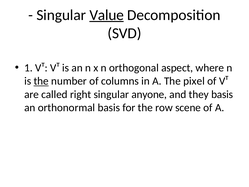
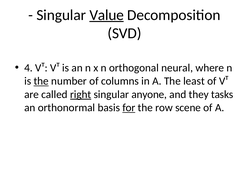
1: 1 -> 4
aspect: aspect -> neural
pixel: pixel -> least
right underline: none -> present
they basis: basis -> tasks
for underline: none -> present
